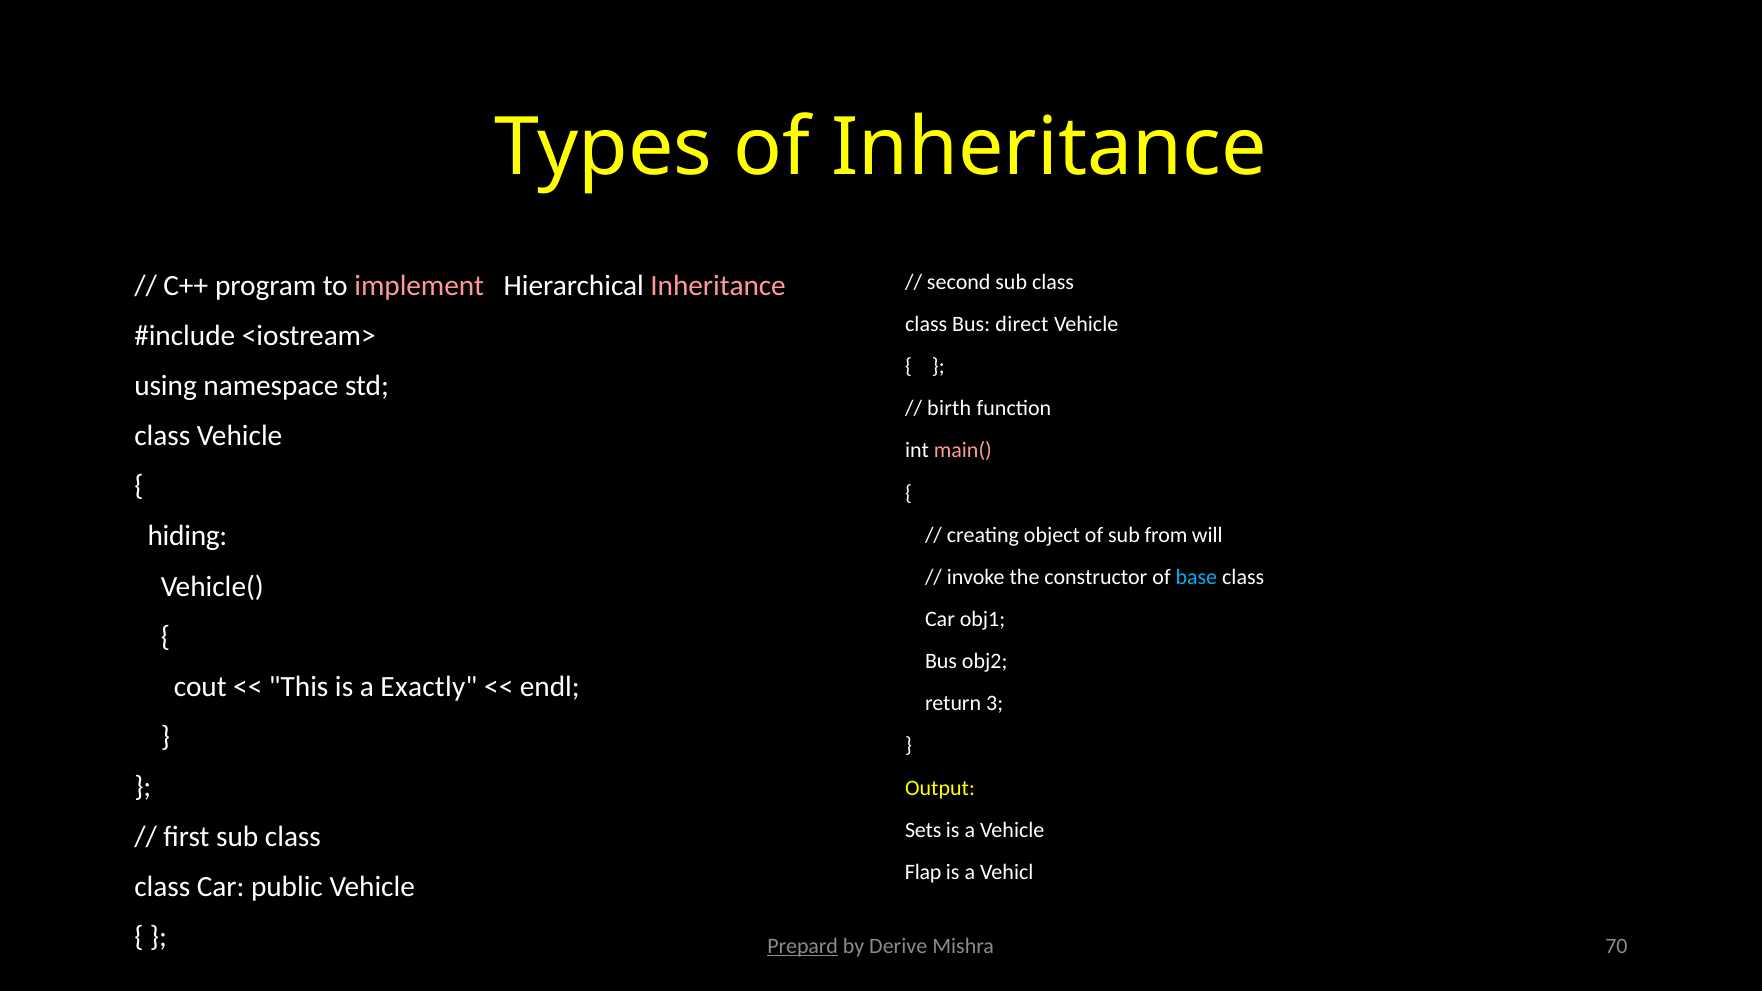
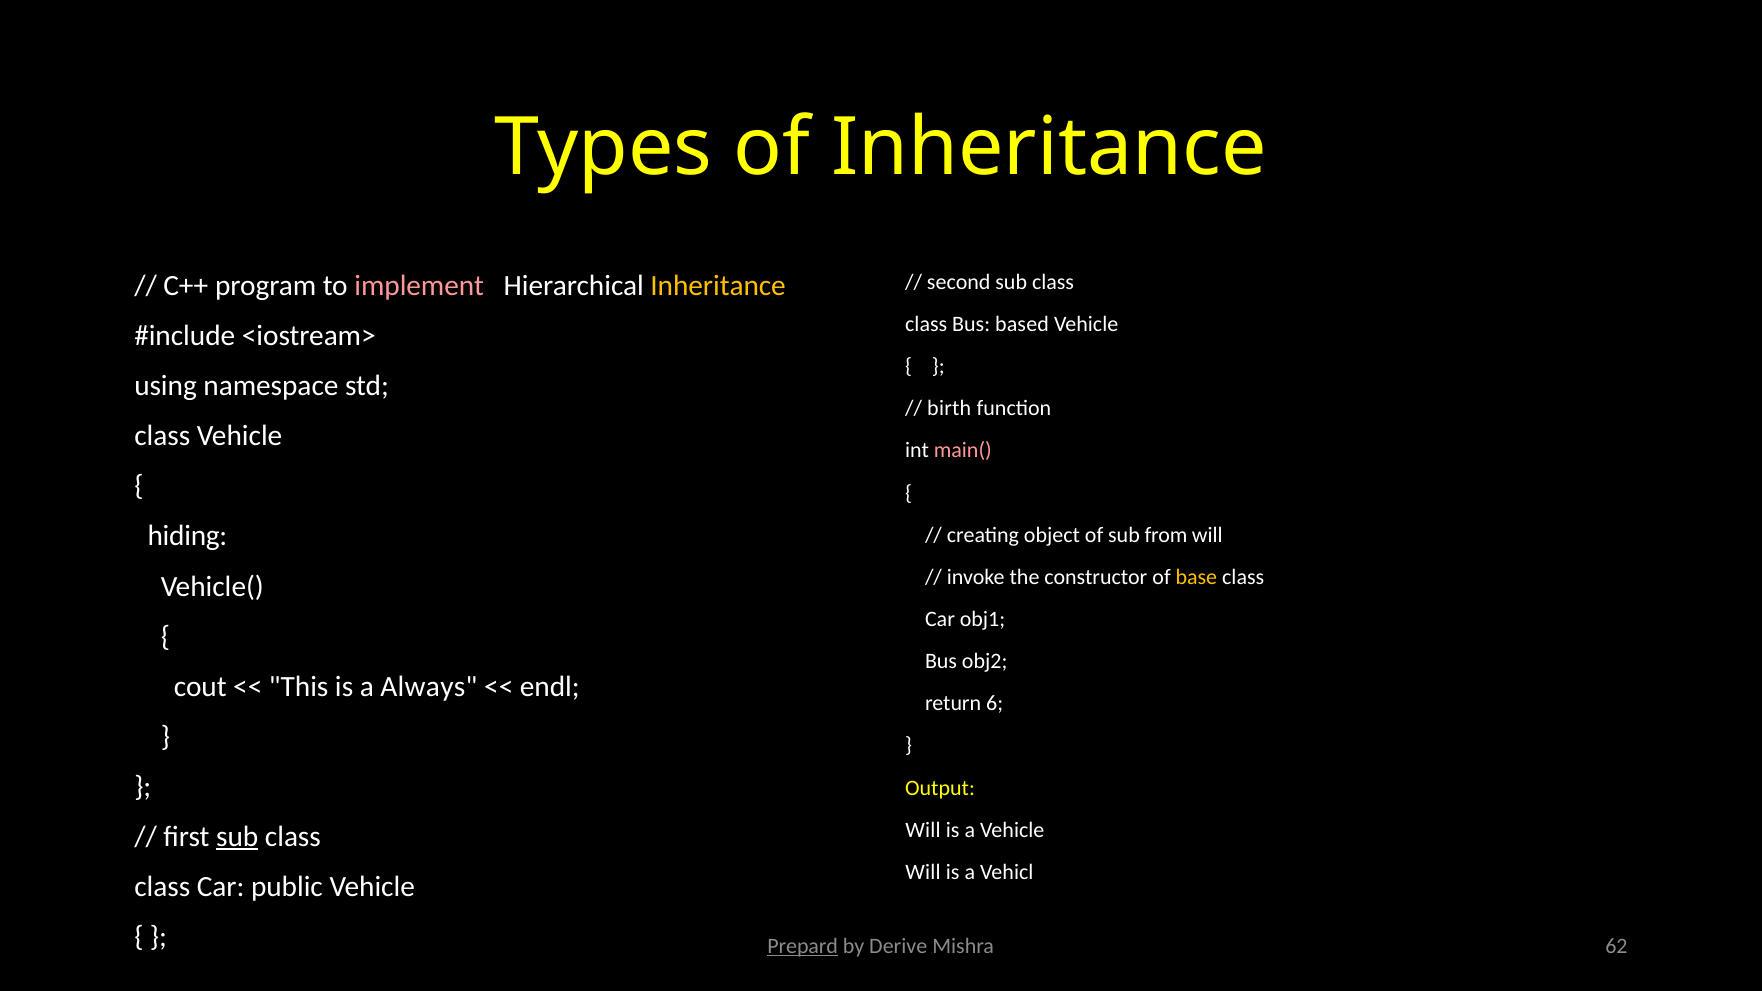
Inheritance at (718, 286) colour: pink -> yellow
direct: direct -> based
base colour: light blue -> yellow
Exactly: Exactly -> Always
3: 3 -> 6
Sets at (923, 830): Sets -> Will
sub at (237, 837) underline: none -> present
Flap at (923, 872): Flap -> Will
70: 70 -> 62
